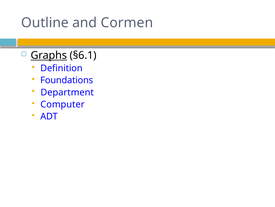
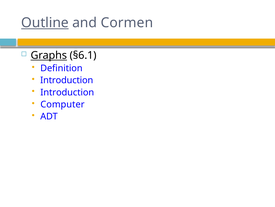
Outline underline: none -> present
Foundations at (67, 80): Foundations -> Introduction
Department at (67, 92): Department -> Introduction
